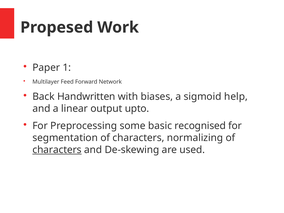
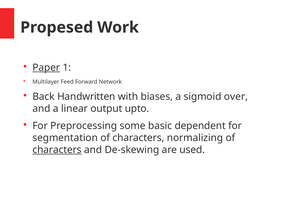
Paper underline: none -> present
help: help -> over
recognised: recognised -> dependent
